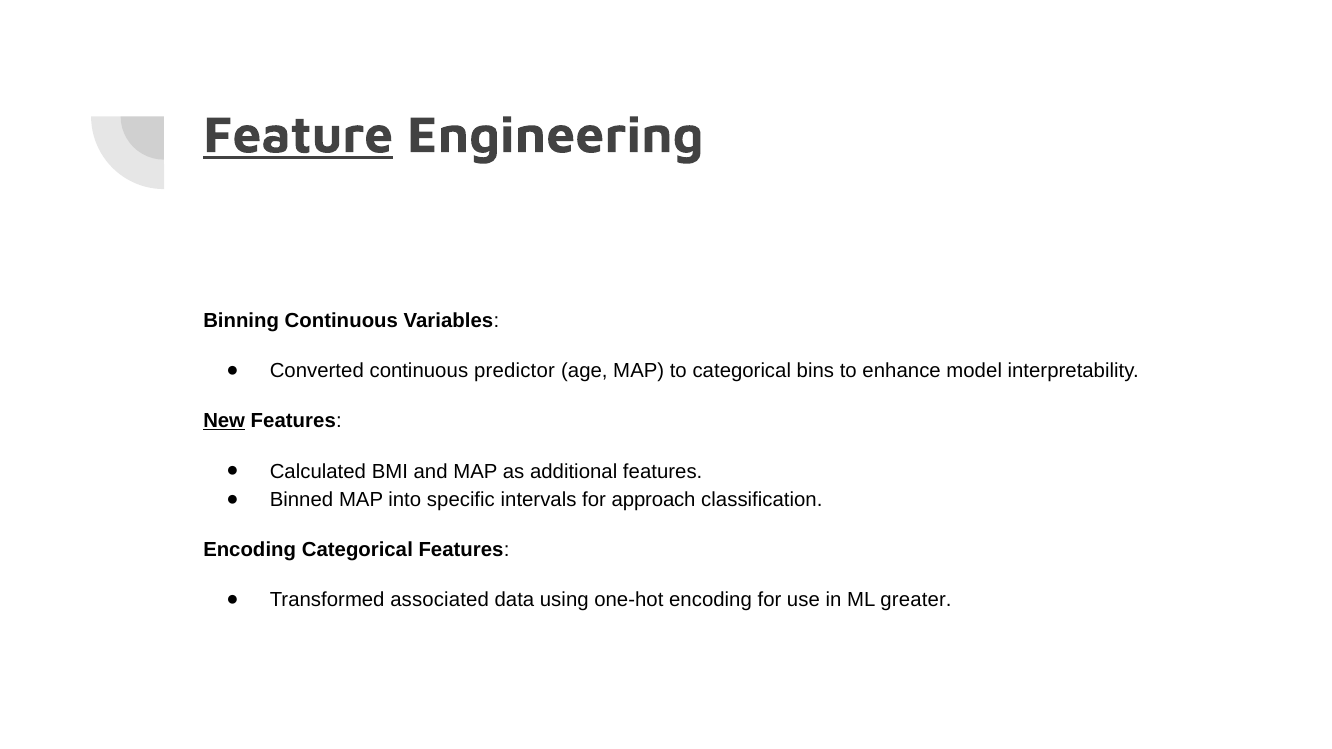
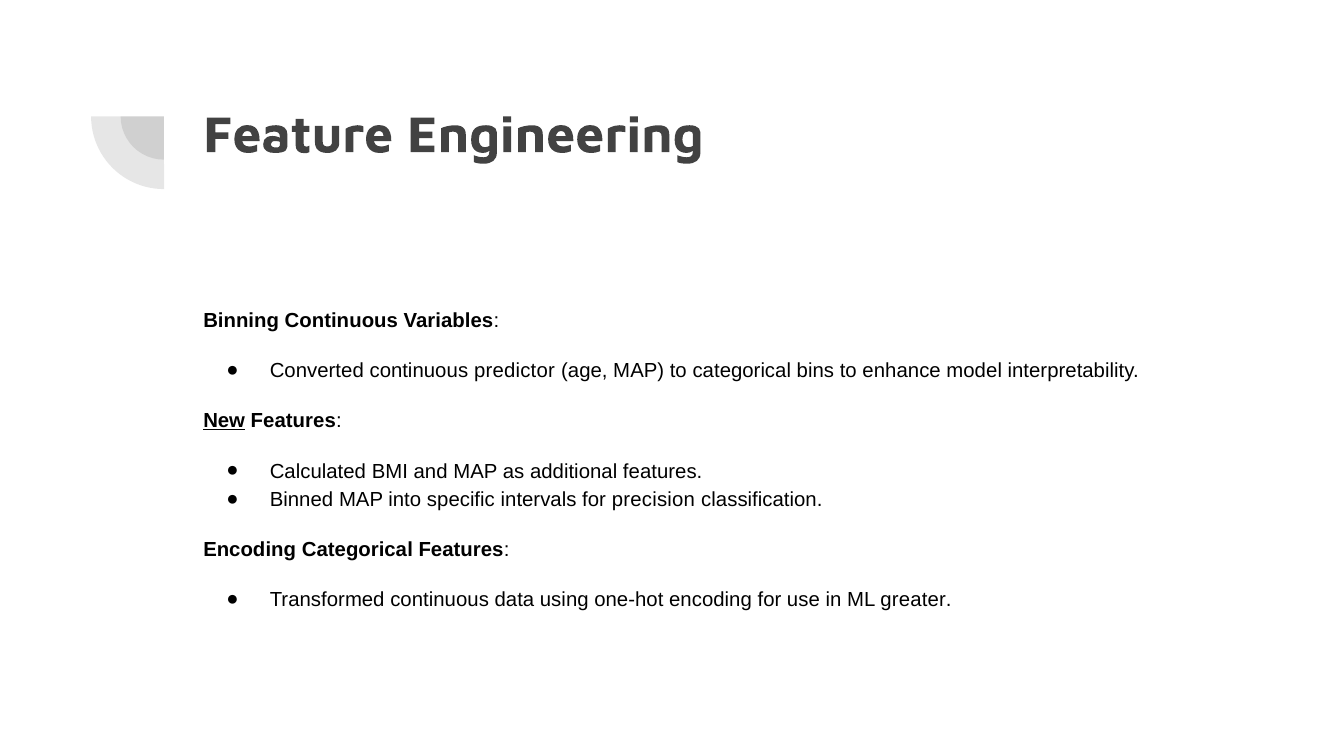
Feature underline: present -> none
approach: approach -> precision
Transformed associated: associated -> continuous
